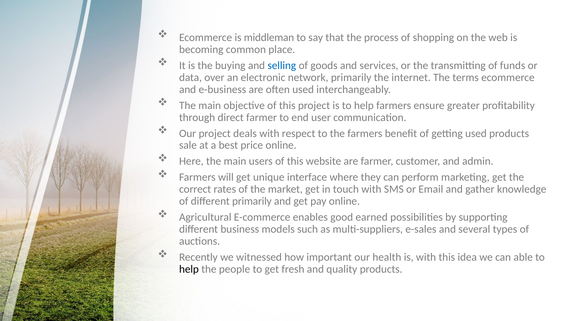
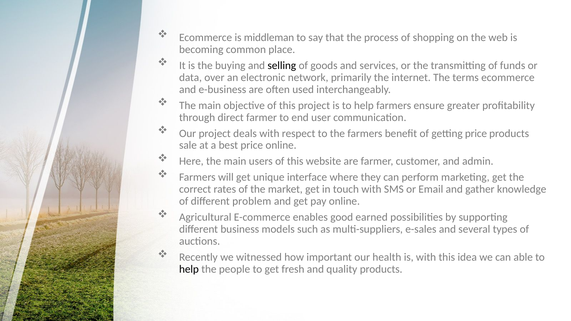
selling colour: blue -> black
getting used: used -> price
different primarily: primarily -> problem
